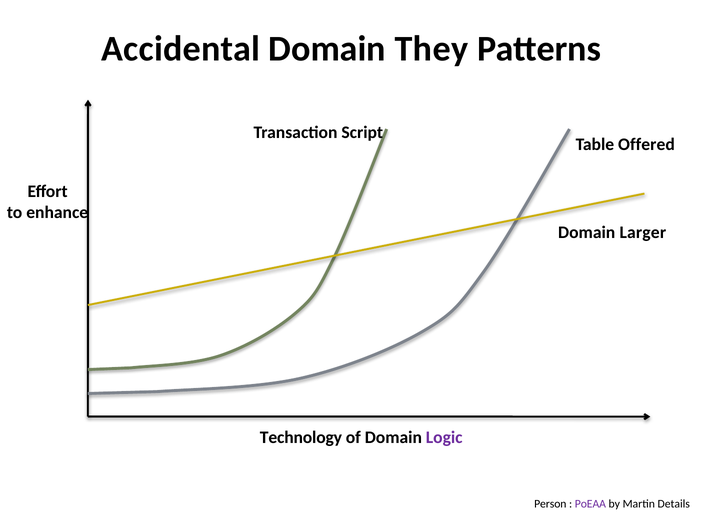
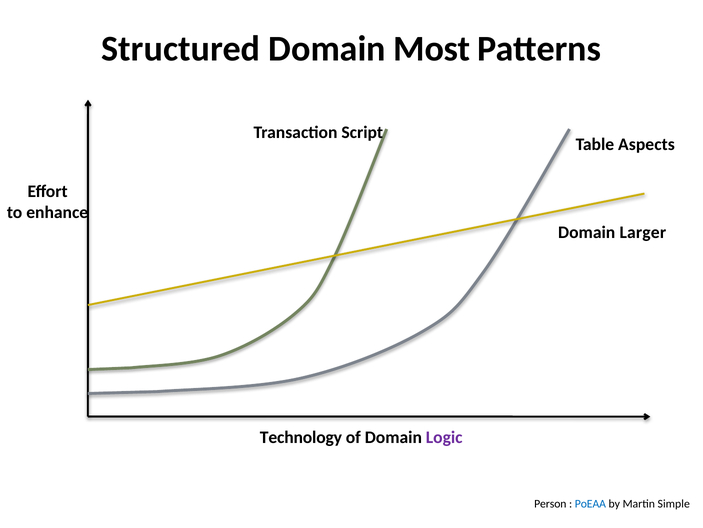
Accidental: Accidental -> Structured
They: They -> Most
Offered: Offered -> Aspects
PoEAA colour: purple -> blue
Details: Details -> Simple
